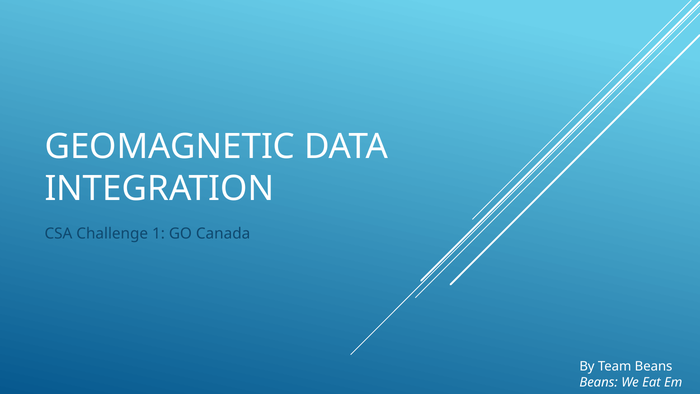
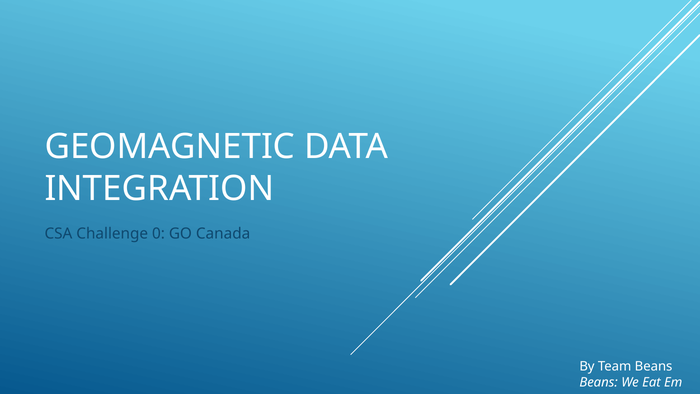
1: 1 -> 0
